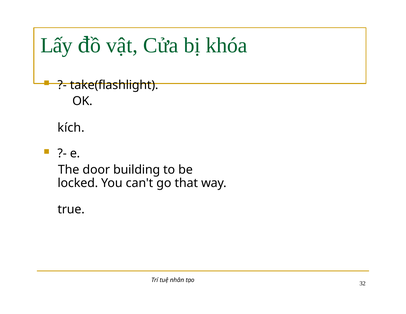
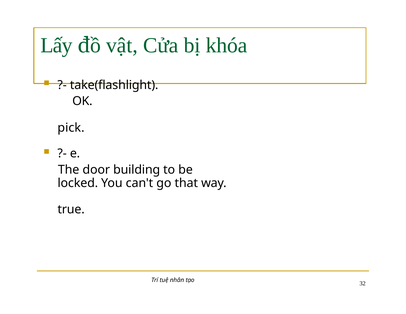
kích: kích -> pick
